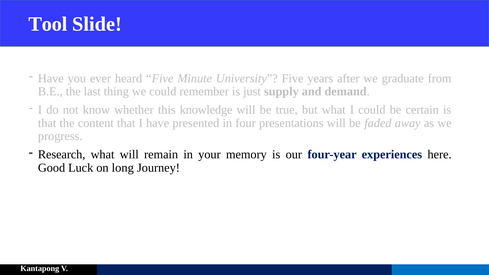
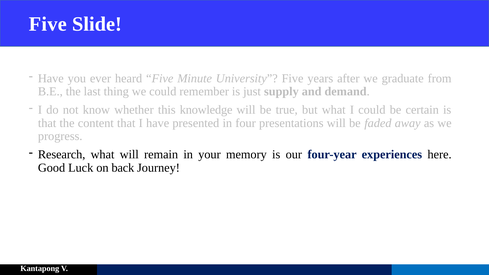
Tool at (48, 24): Tool -> Five
long: long -> back
